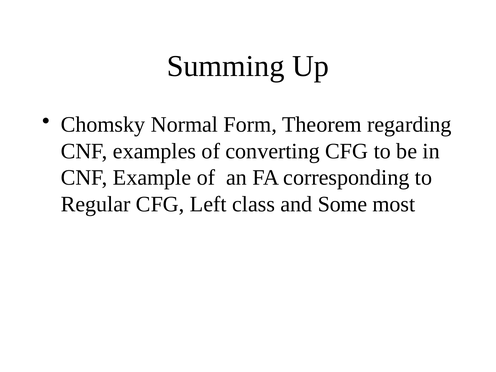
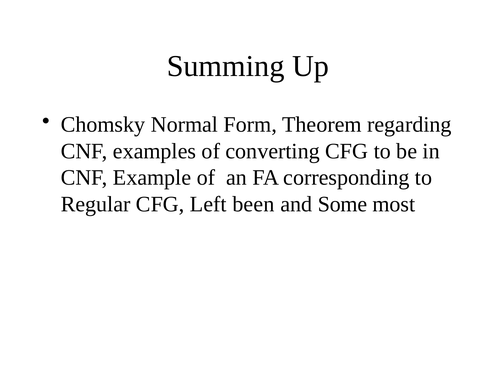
class: class -> been
